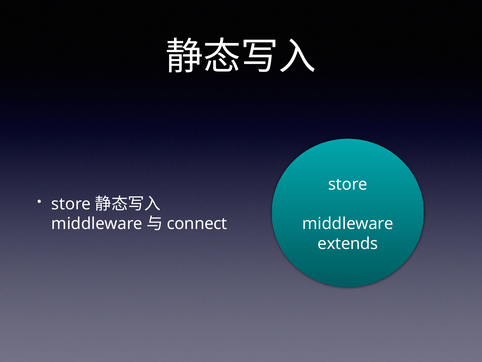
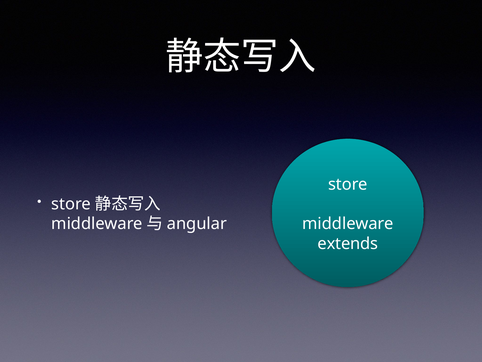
connect: connect -> angular
